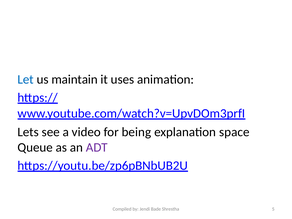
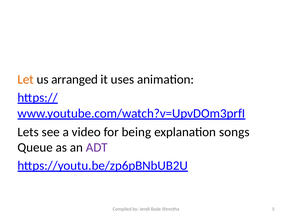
Let colour: blue -> orange
maintain: maintain -> arranged
space: space -> songs
